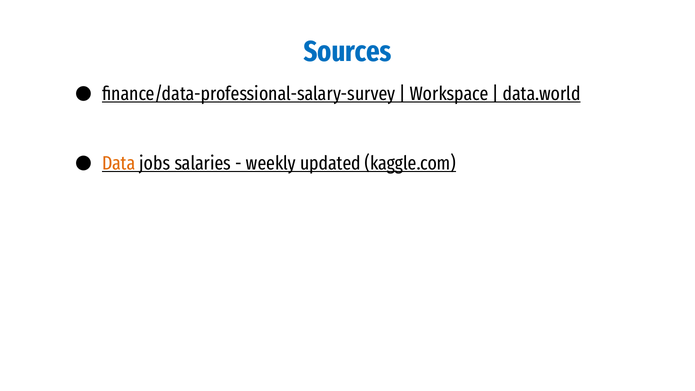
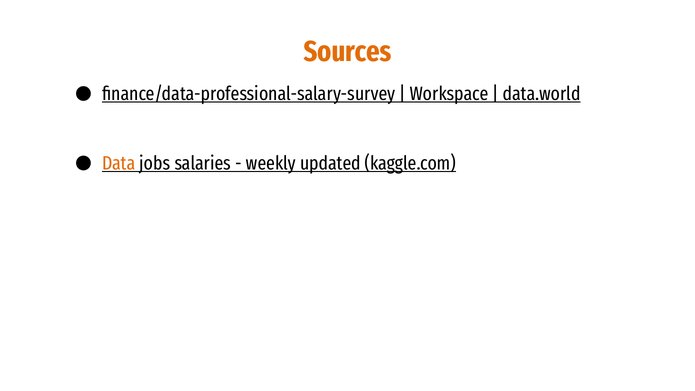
Sources colour: blue -> orange
